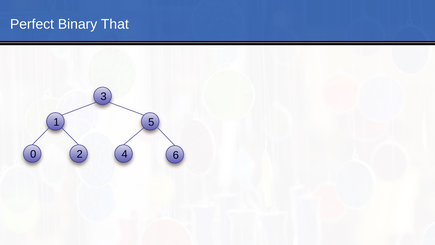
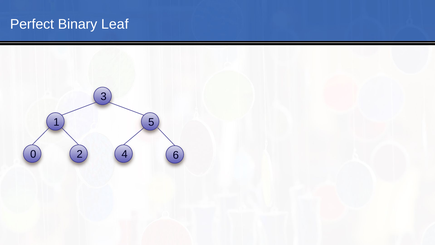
That: That -> Leaf
